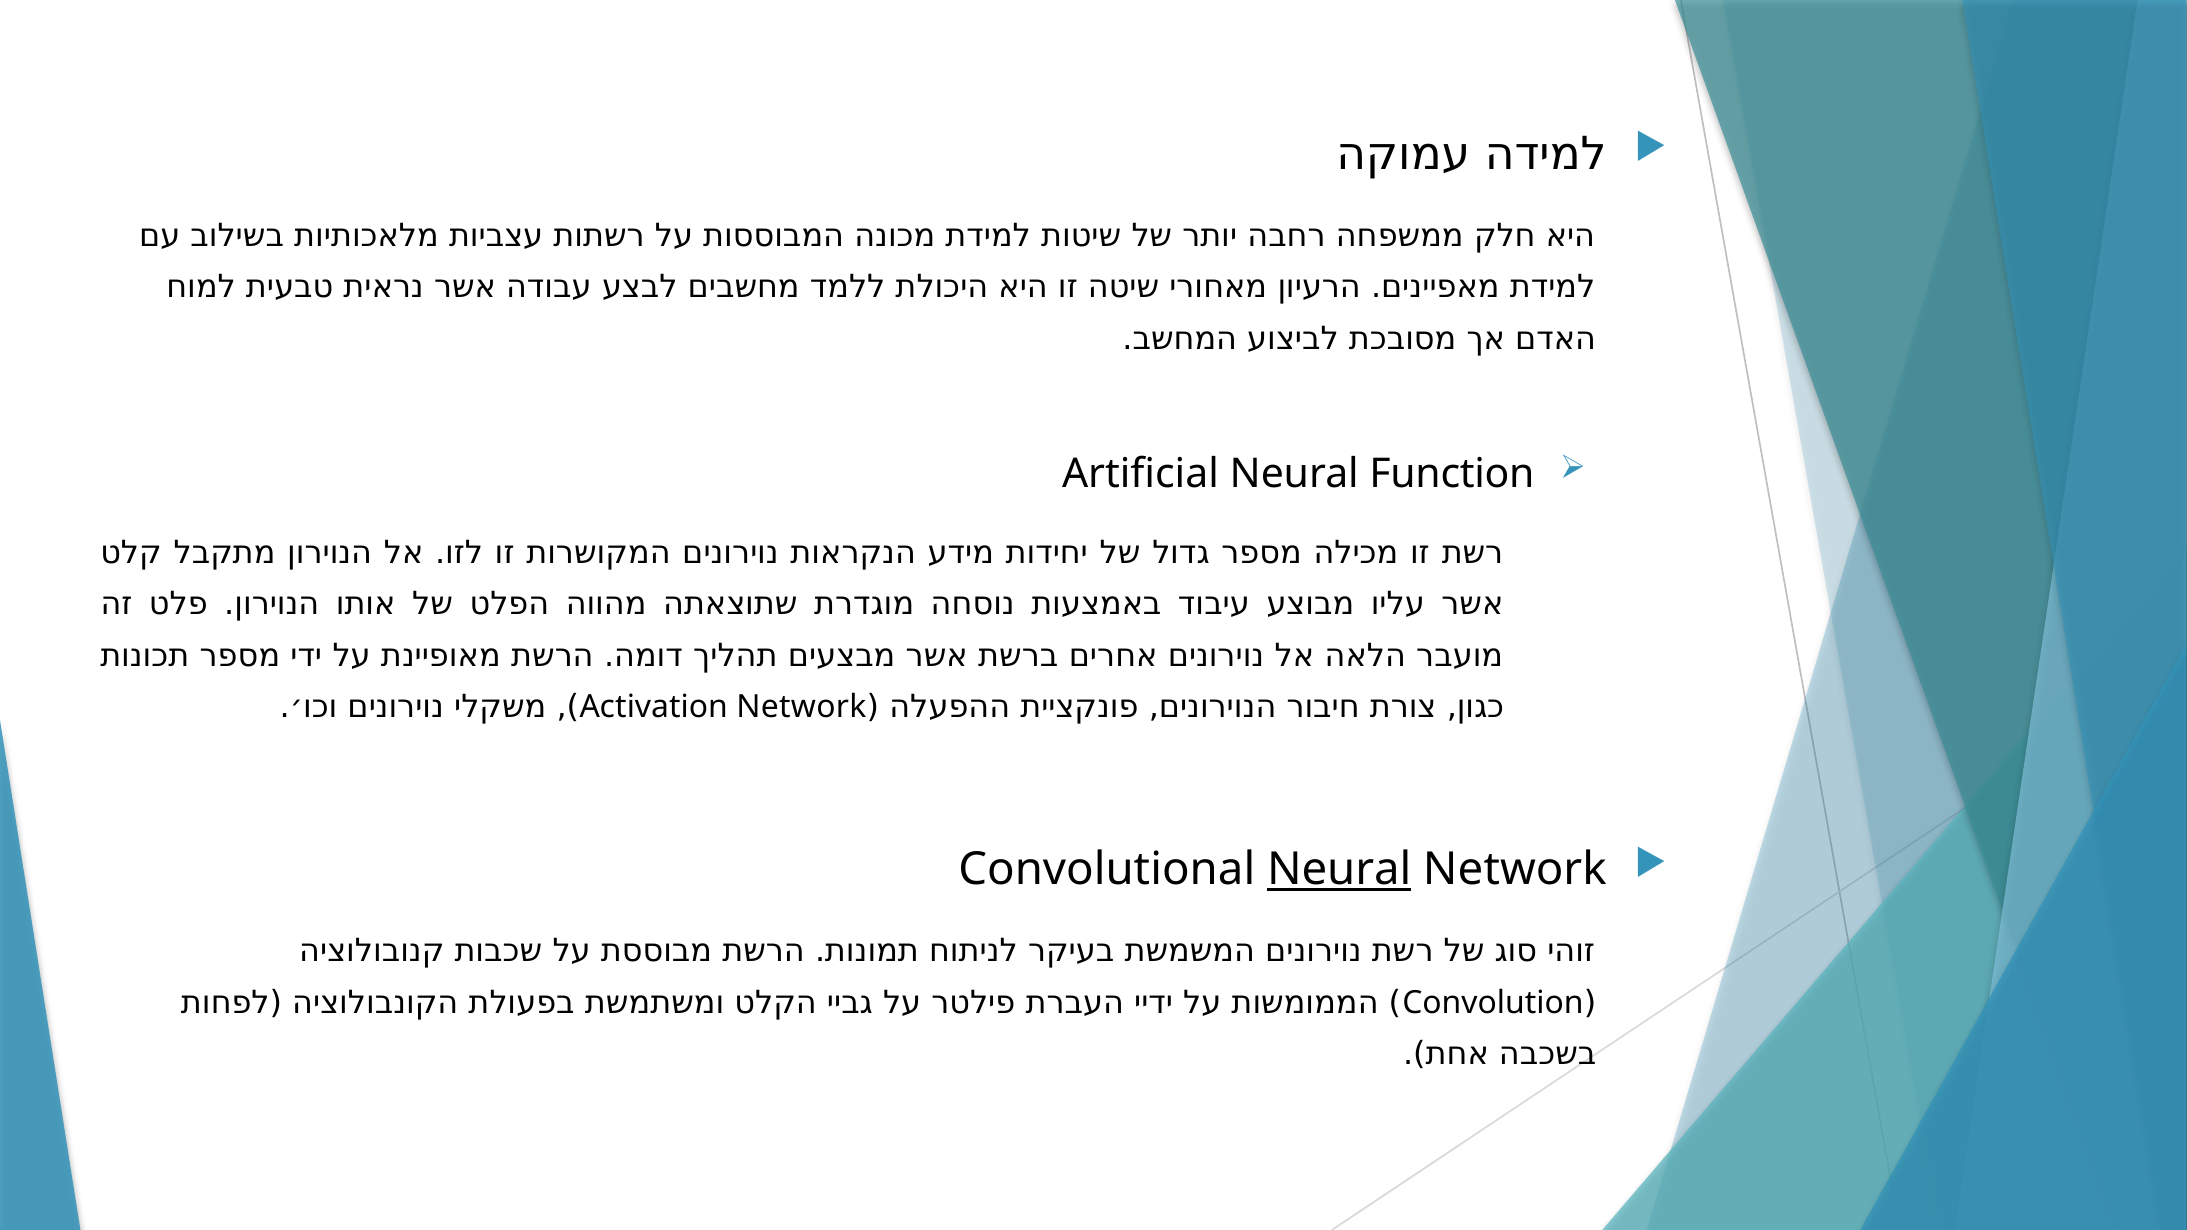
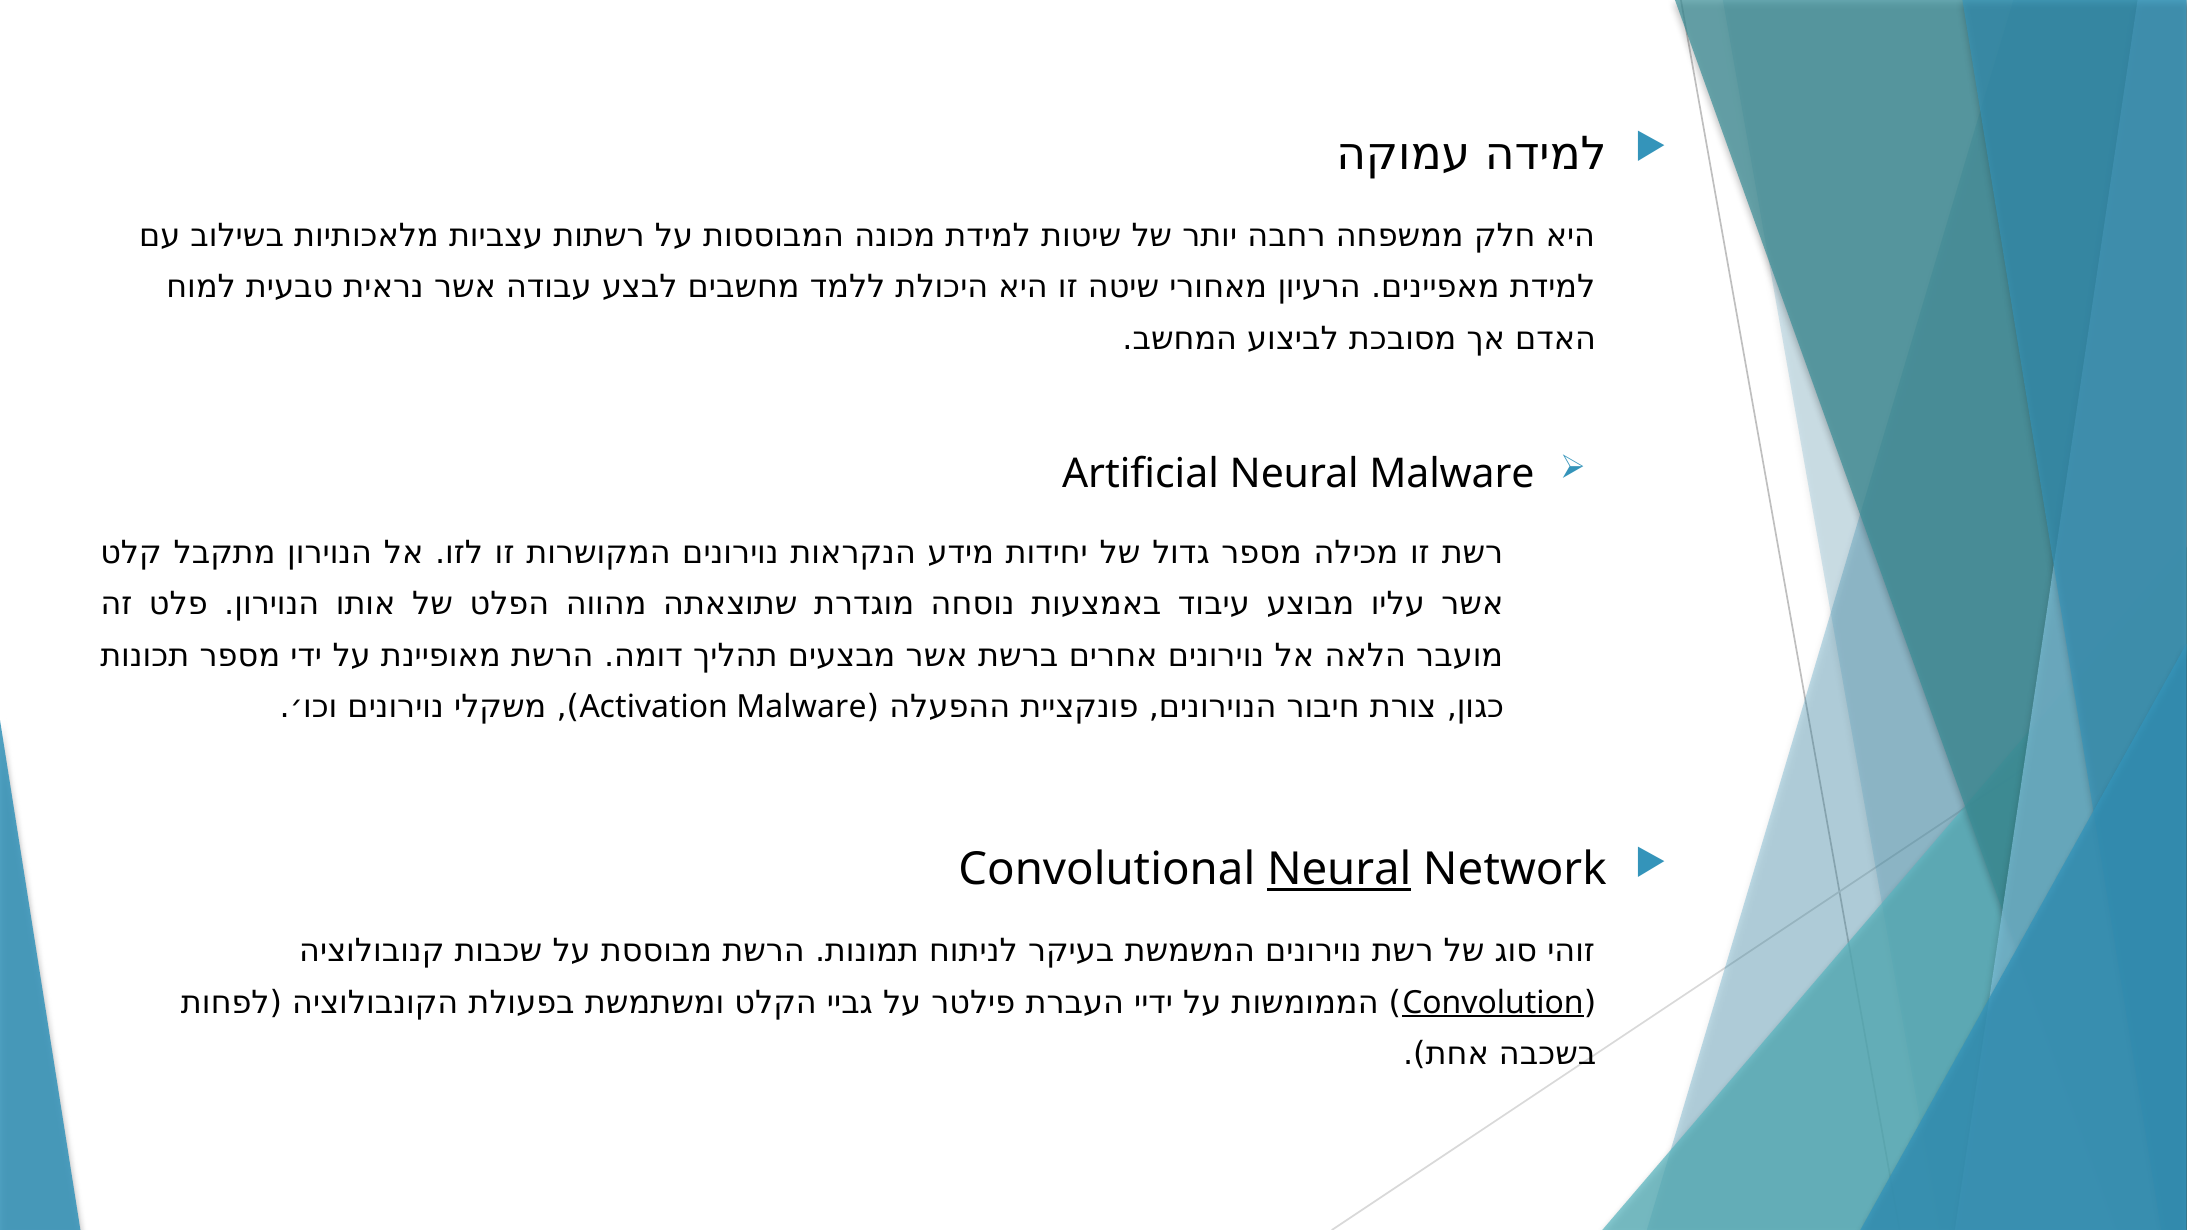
Neural Function: Function -> Malware
Activation Network: Network -> Malware
Convolution underline: none -> present
